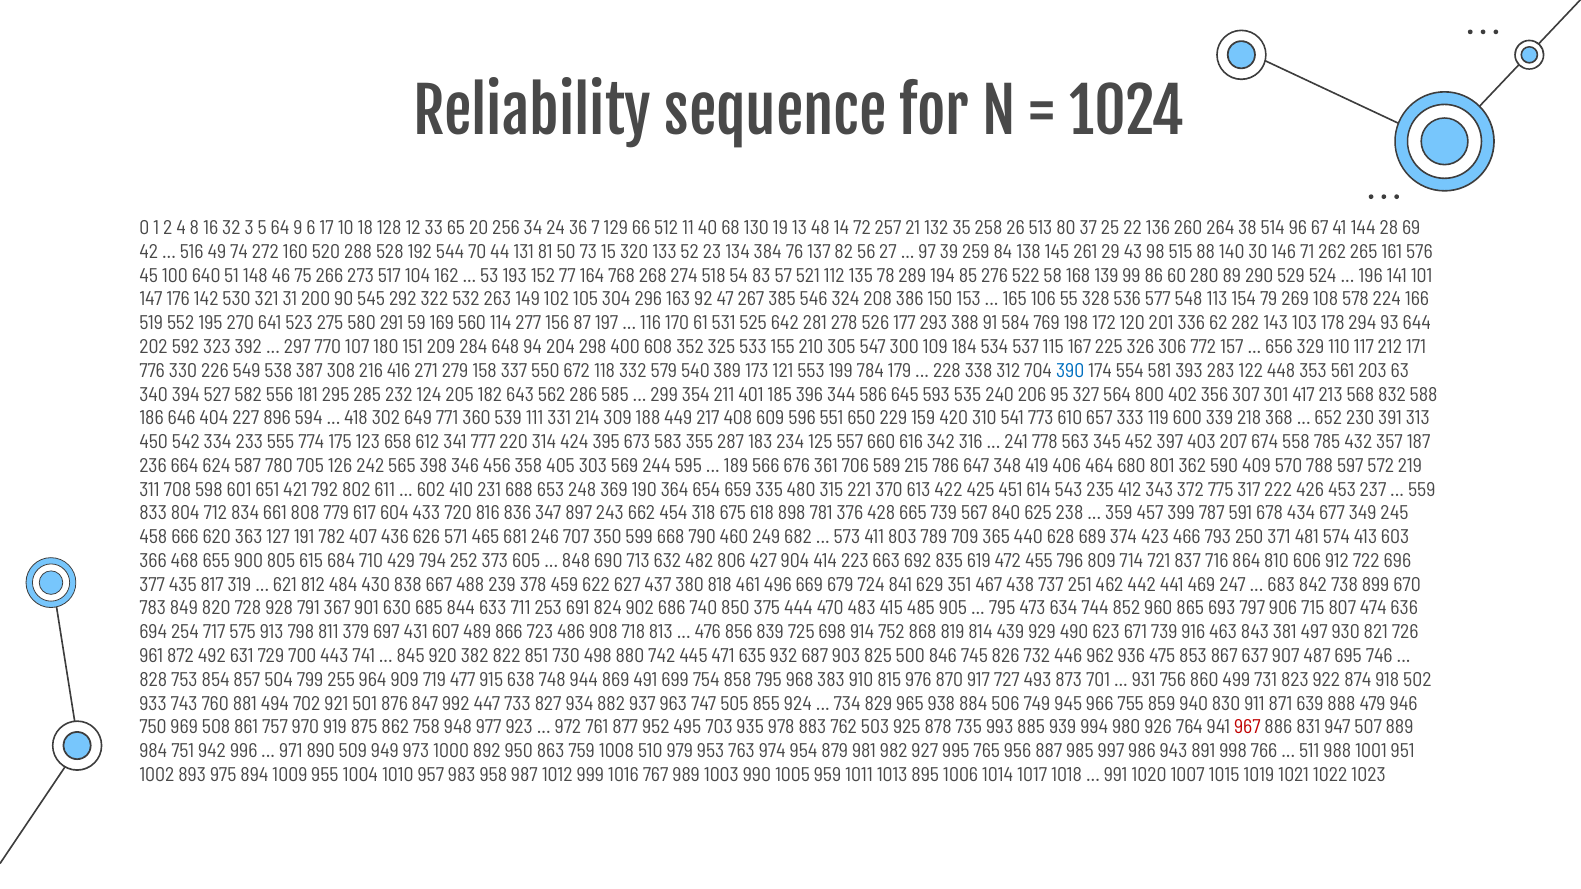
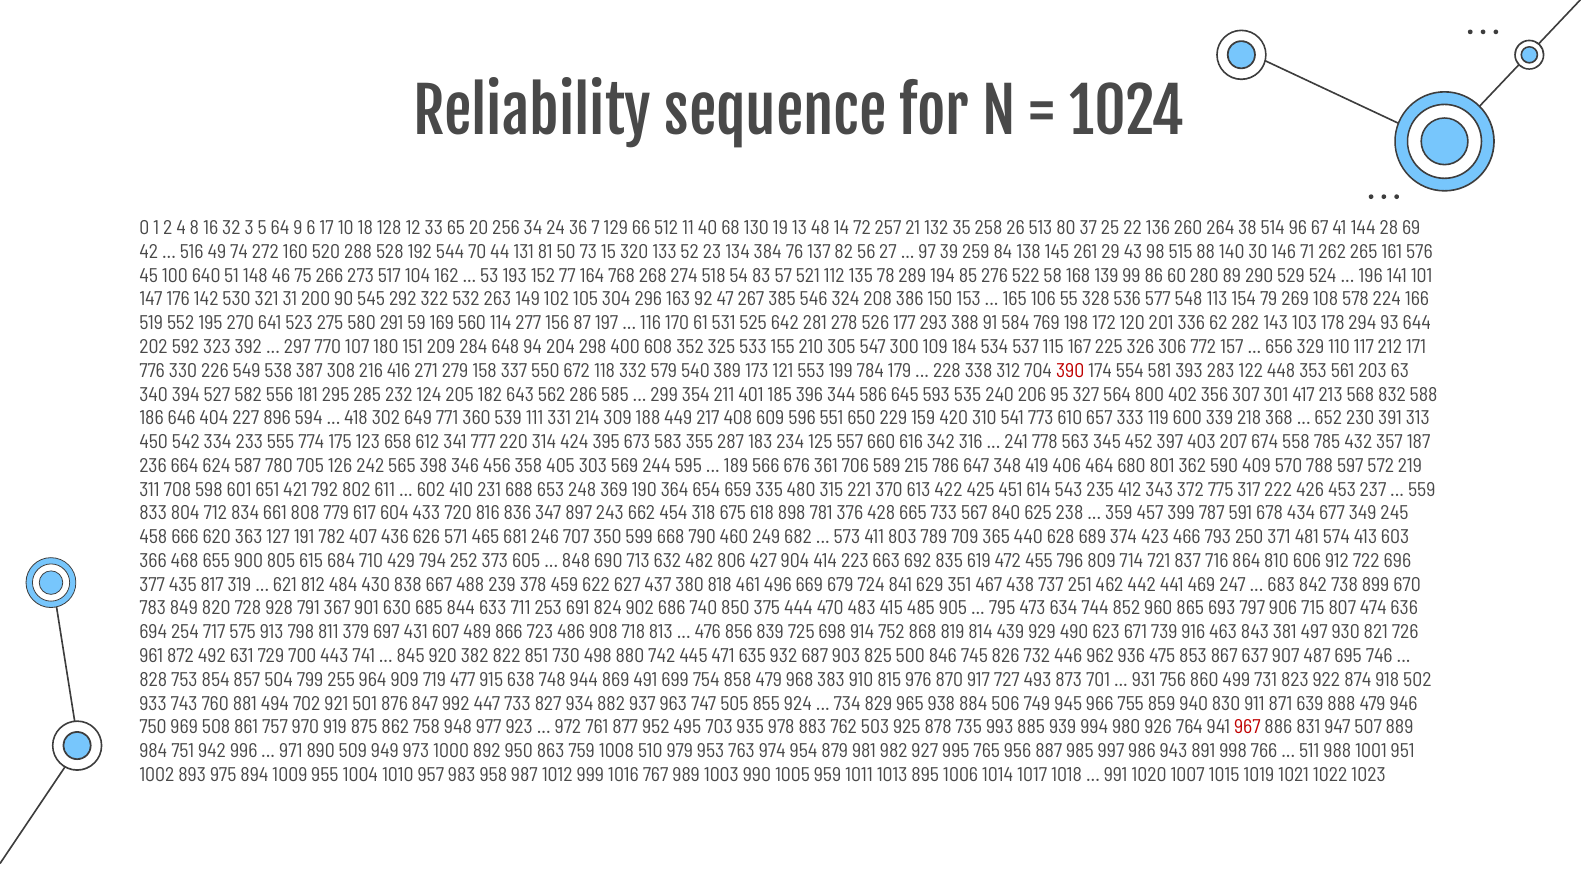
390 colour: blue -> red
665 739: 739 -> 733
858 795: 795 -> 479
